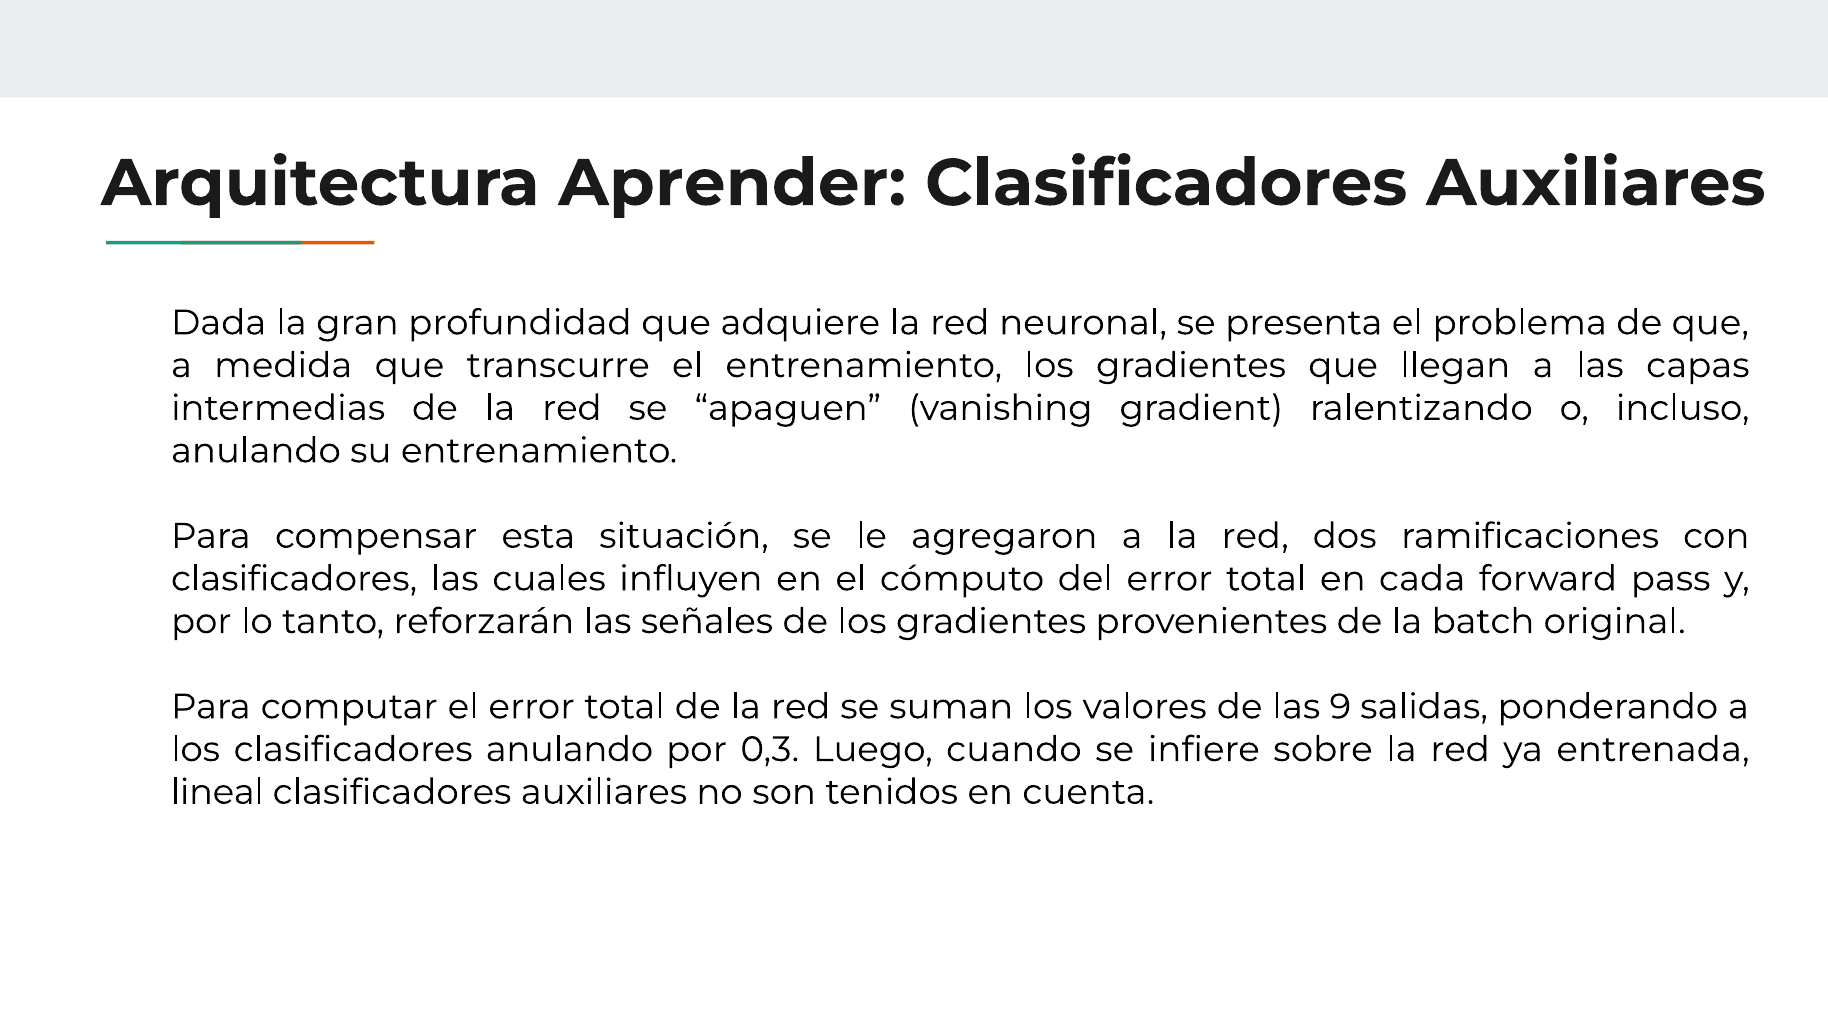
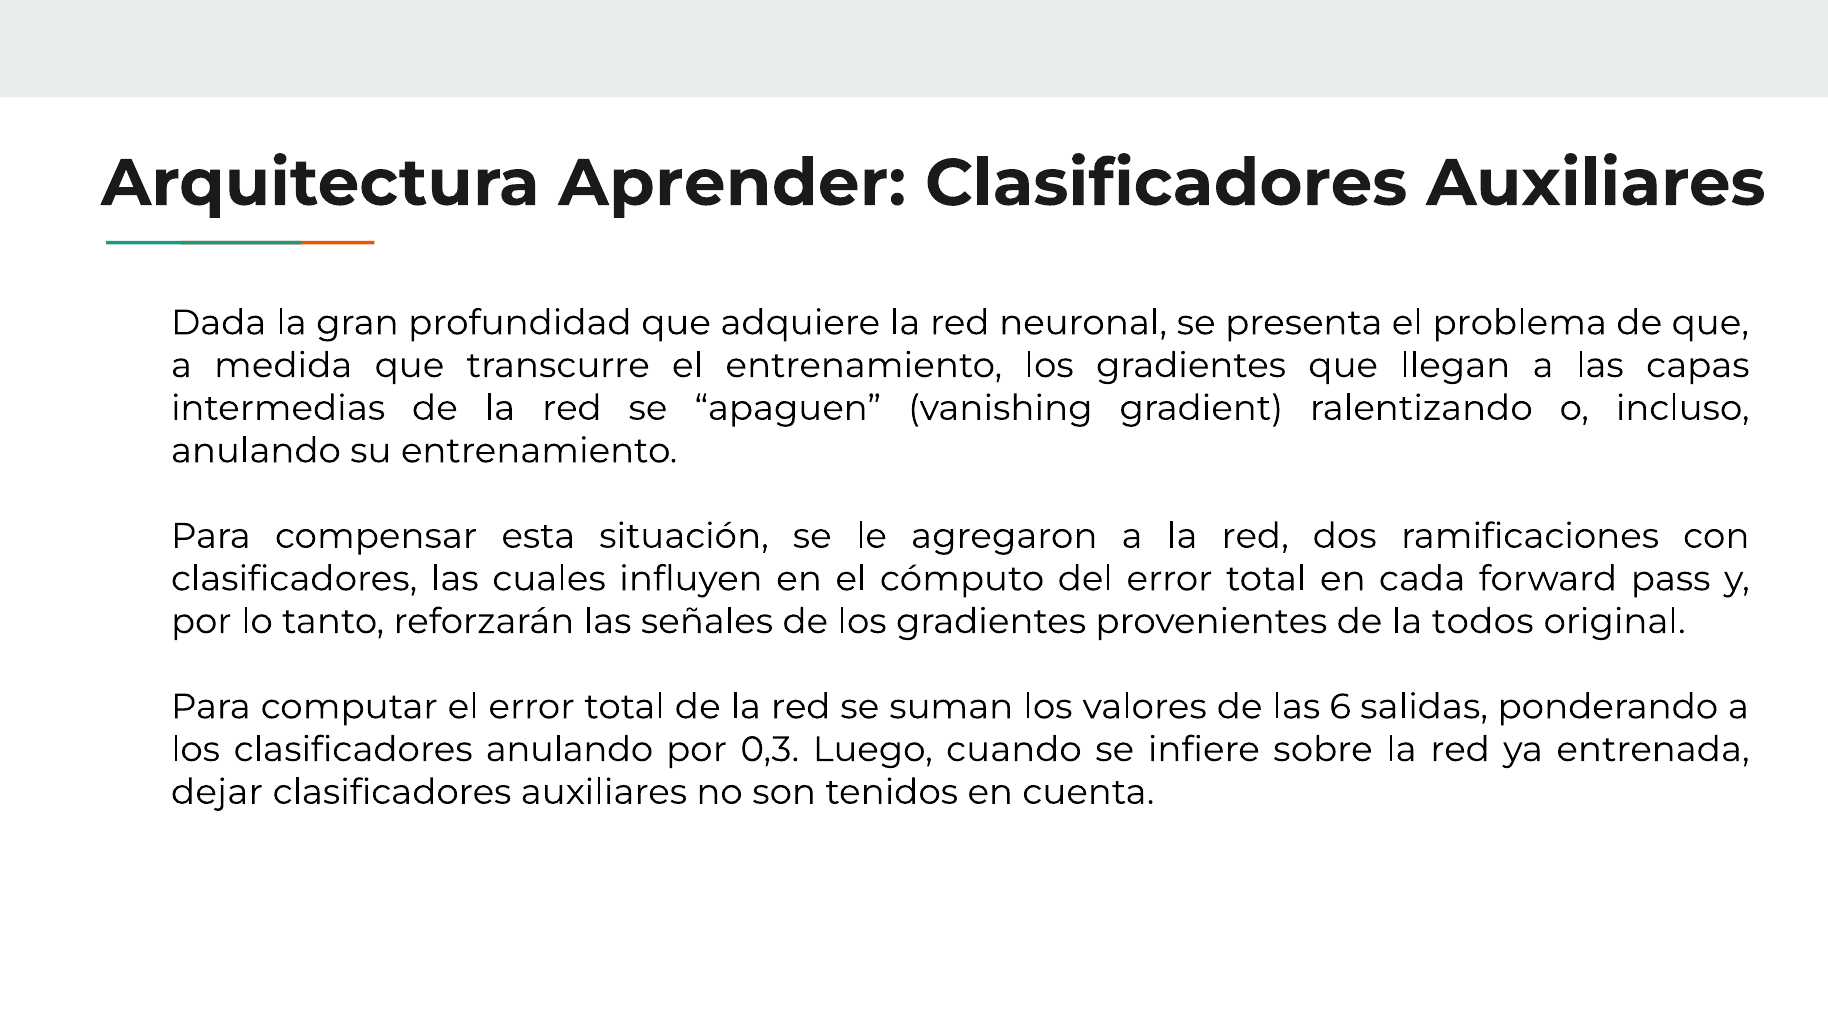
batch: batch -> todos
9: 9 -> 6
lineal: lineal -> dejar
